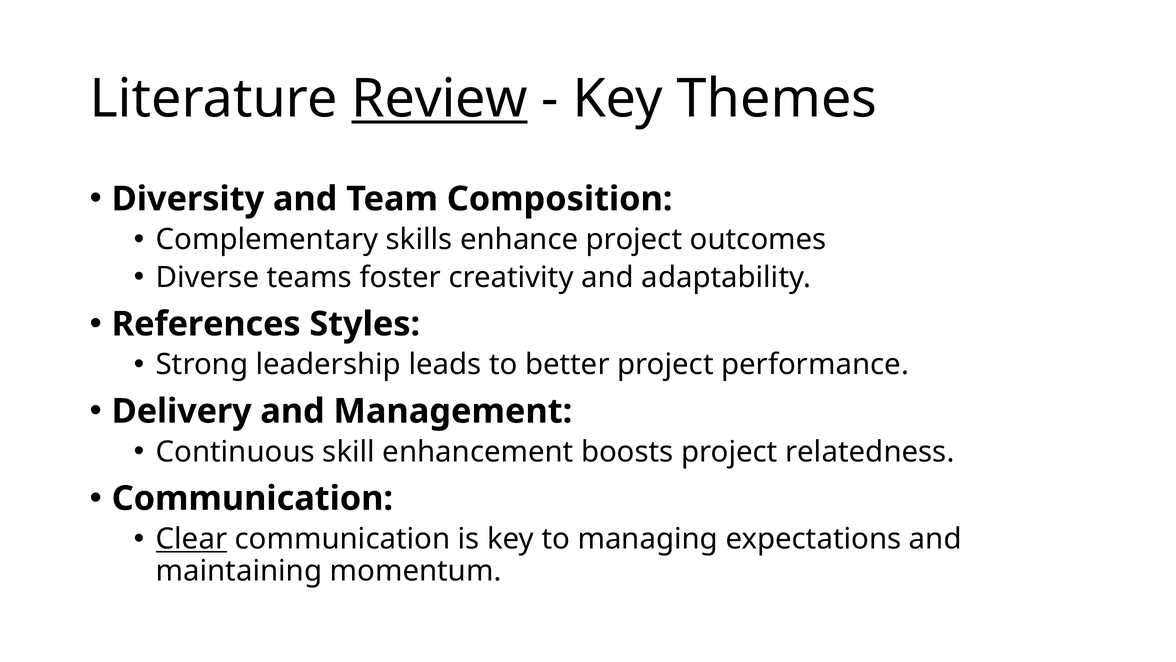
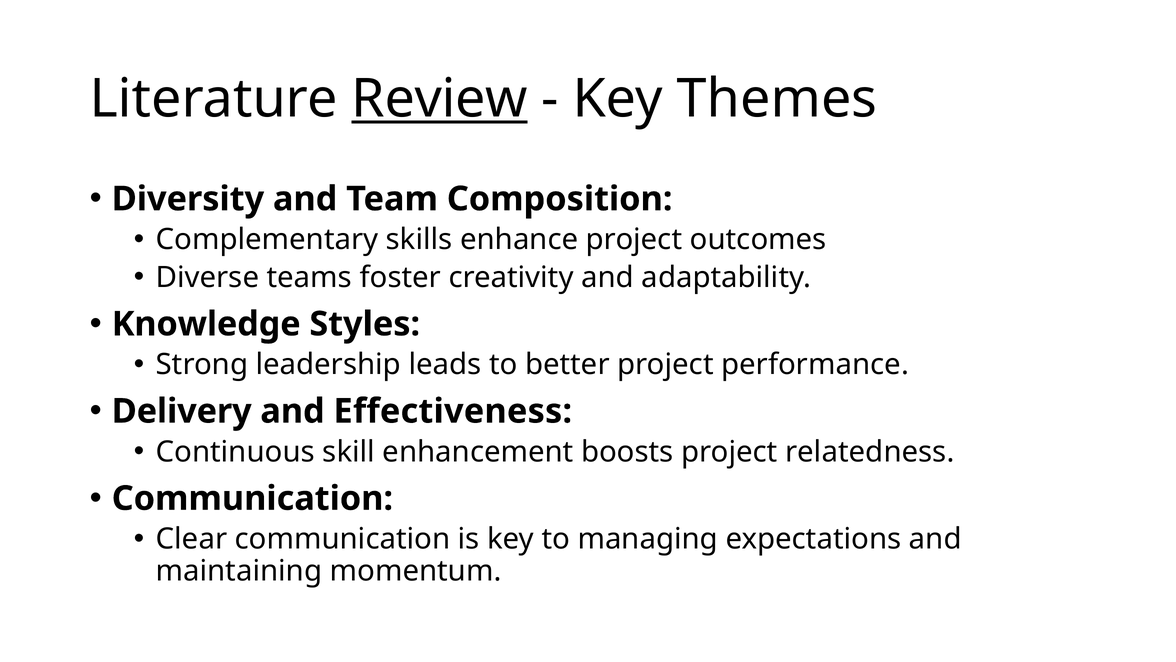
References: References -> Knowledge
Management: Management -> Effectiveness
Clear underline: present -> none
